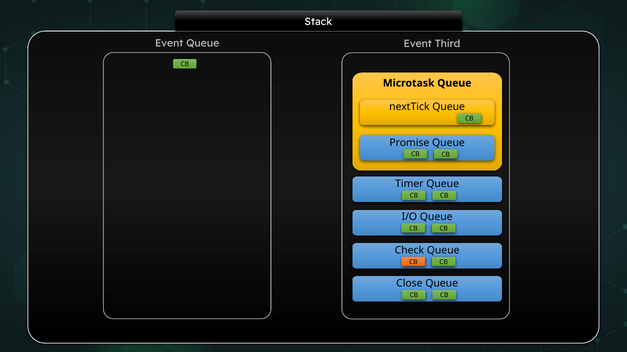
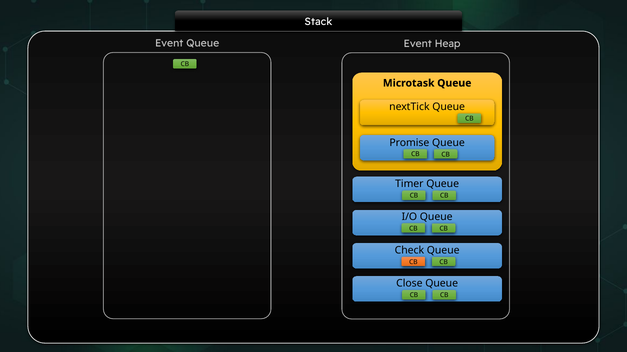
Third: Third -> Heap
